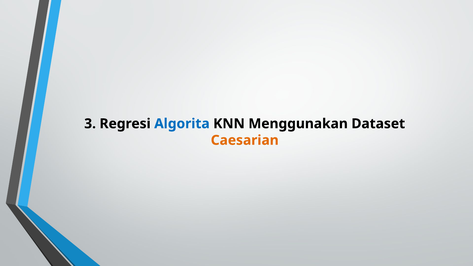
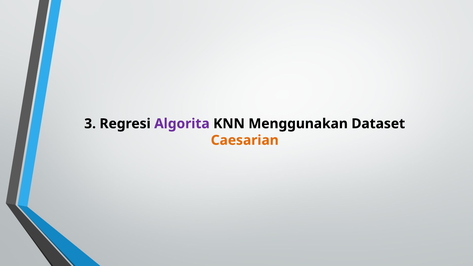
Algorita colour: blue -> purple
